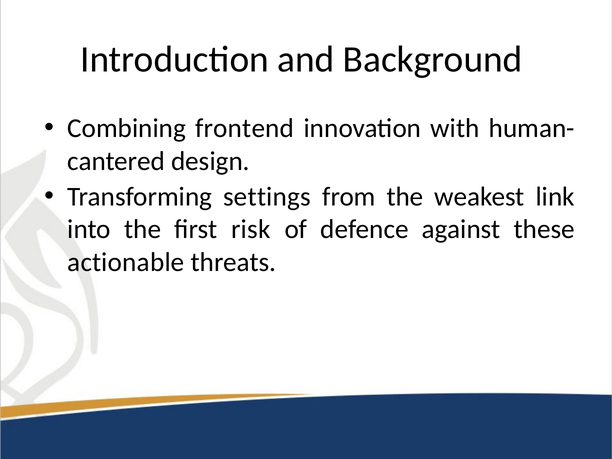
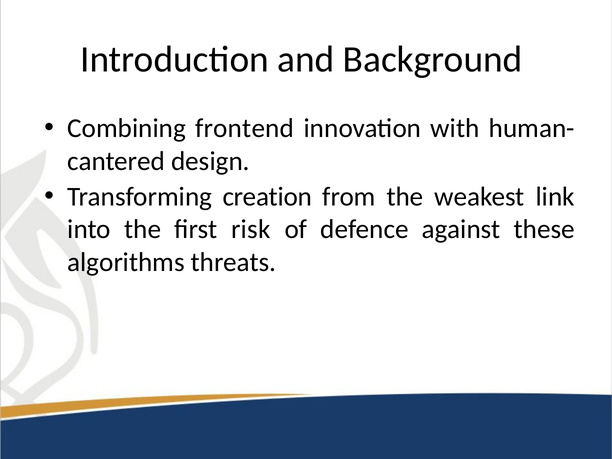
settings: settings -> creation
actionable: actionable -> algorithms
